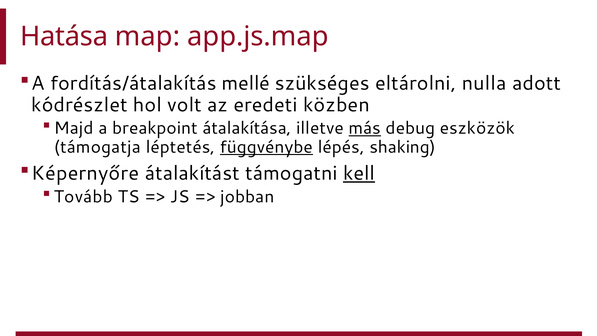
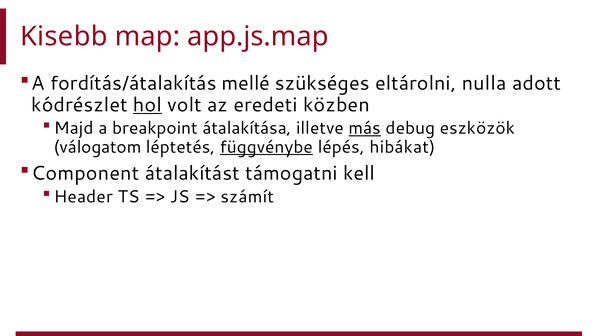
Hatása: Hatása -> Kisebb
hol underline: none -> present
támogatja: támogatja -> válogatom
shaking: shaking -> hibákat
Képernyőre: Képernyőre -> Component
kell underline: present -> none
Tovább: Tovább -> Header
jobban: jobban -> számít
